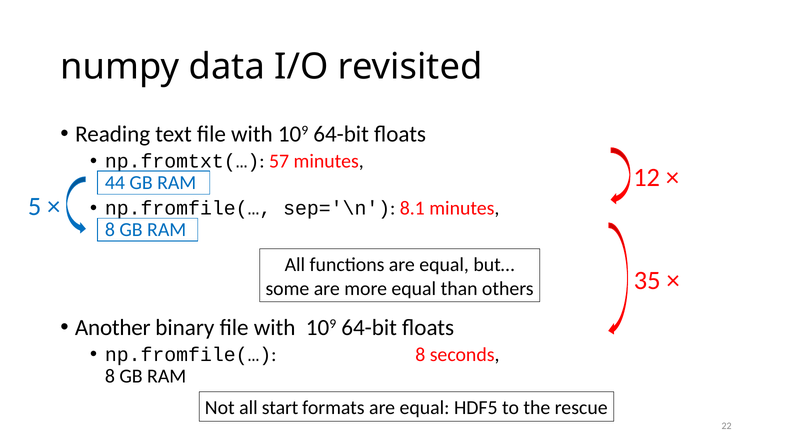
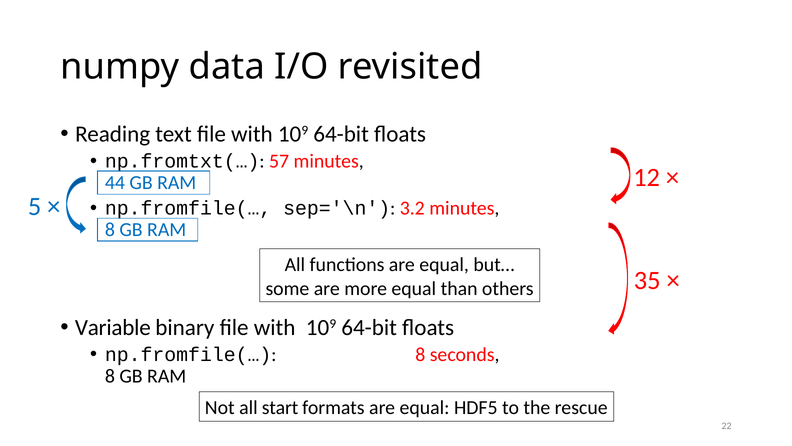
8.1: 8.1 -> 3.2
Another: Another -> Variable
